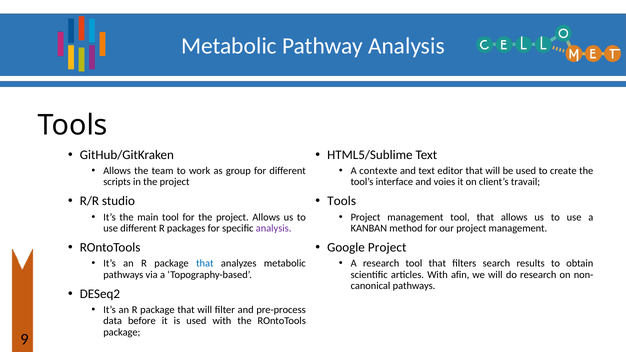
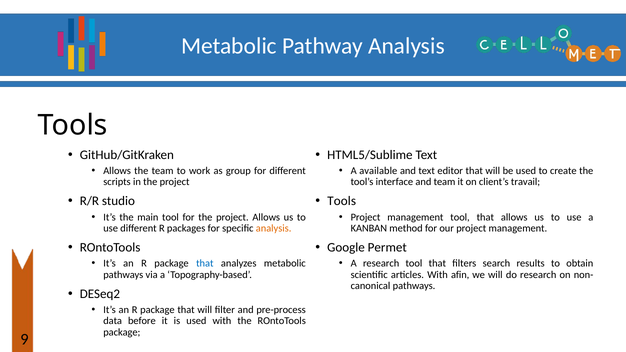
contexte: contexte -> available
and voies: voies -> team
analysis at (274, 228) colour: purple -> orange
Google Project: Project -> Permet
